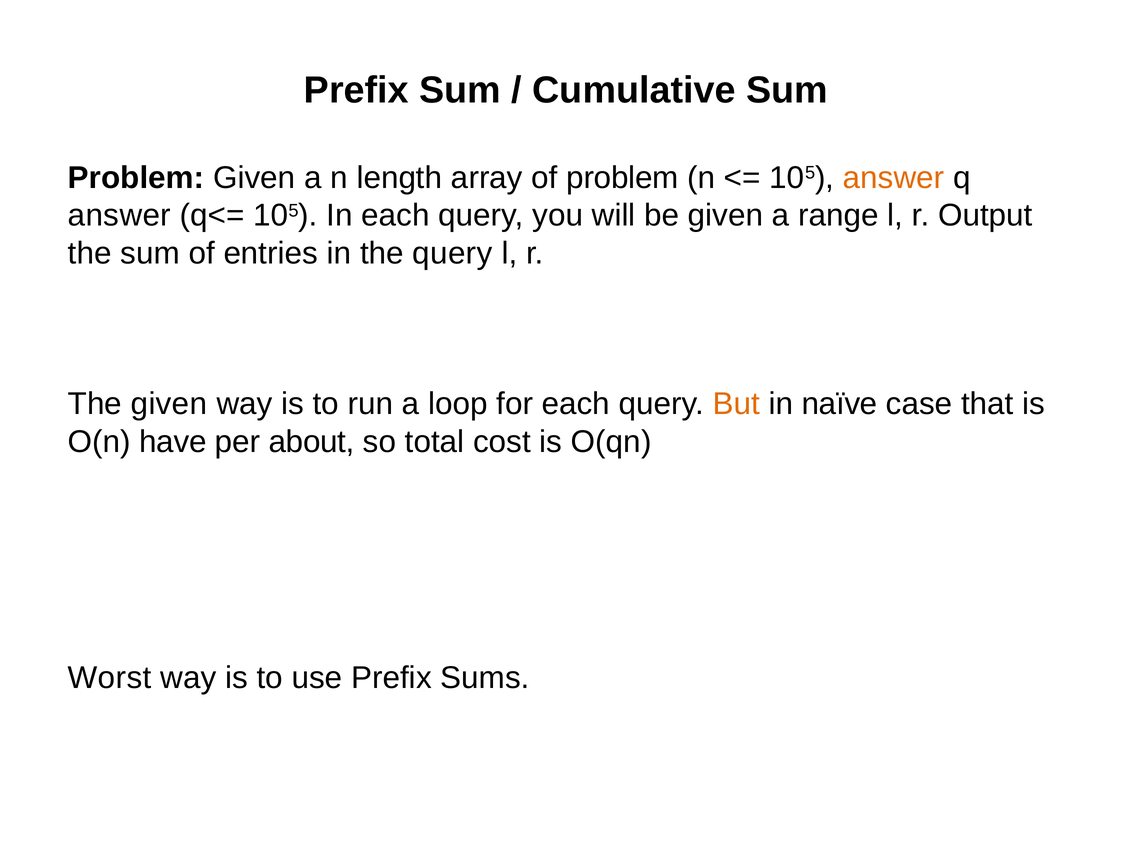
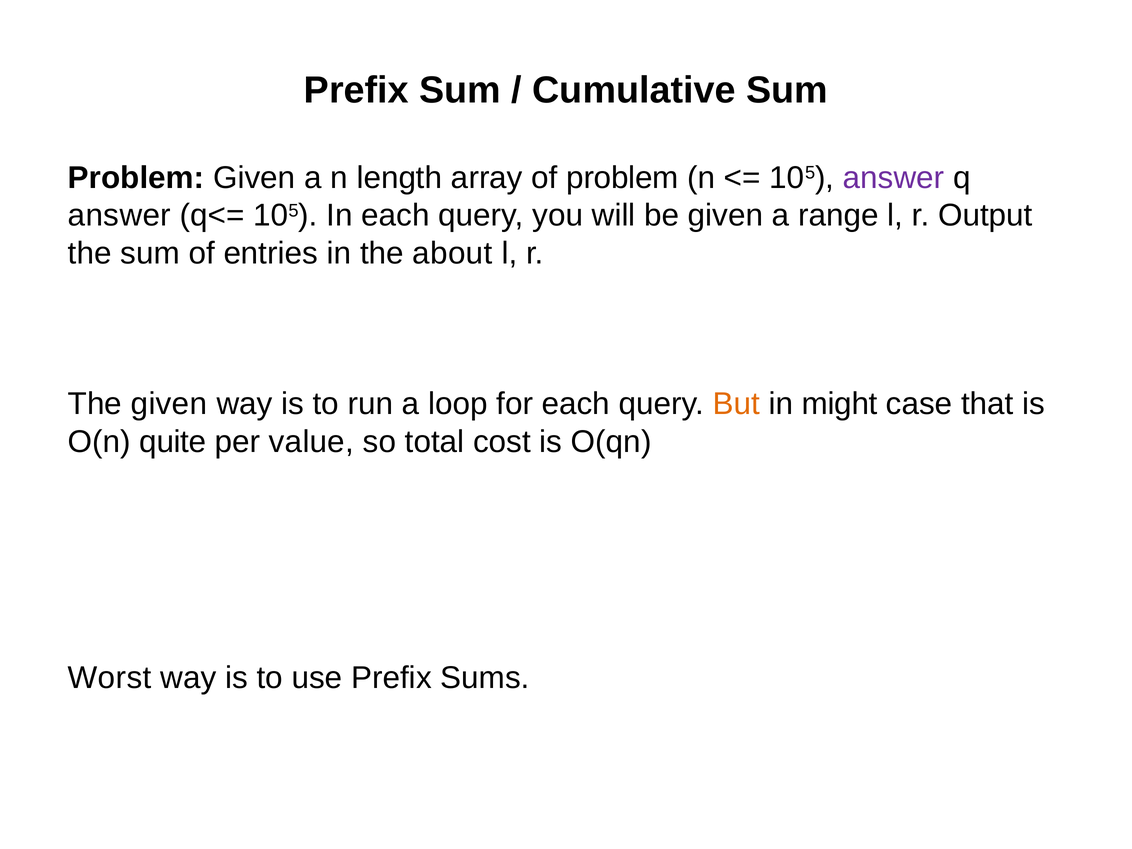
answer at (894, 178) colour: orange -> purple
the query: query -> about
naïve: naïve -> might
have: have -> quite
about: about -> value
